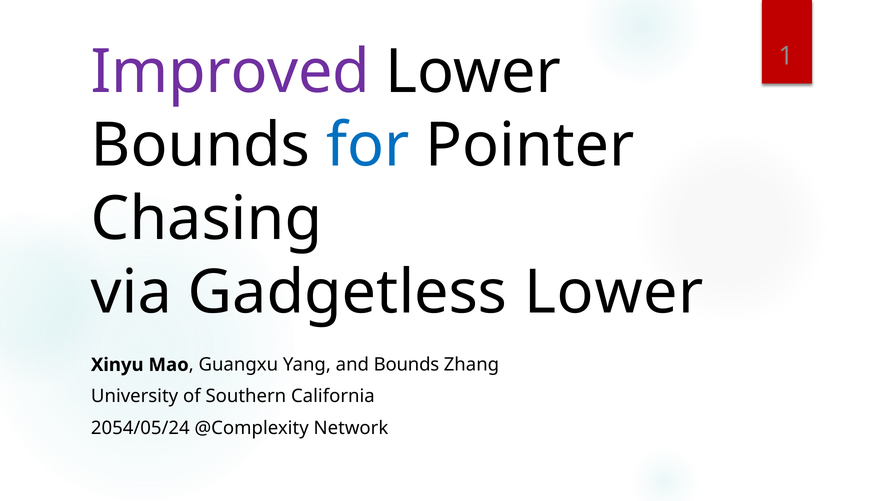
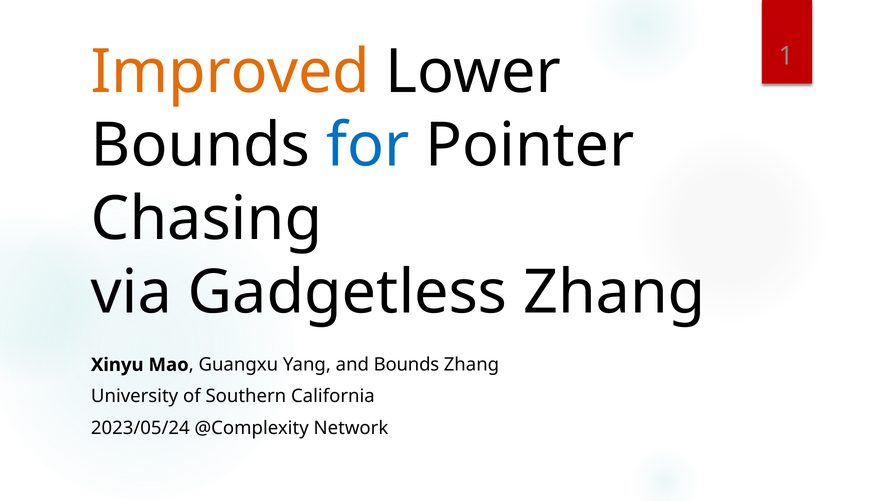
Improved colour: purple -> orange
Gadgetless Lower: Lower -> Zhang
2054/05/24: 2054/05/24 -> 2023/05/24
